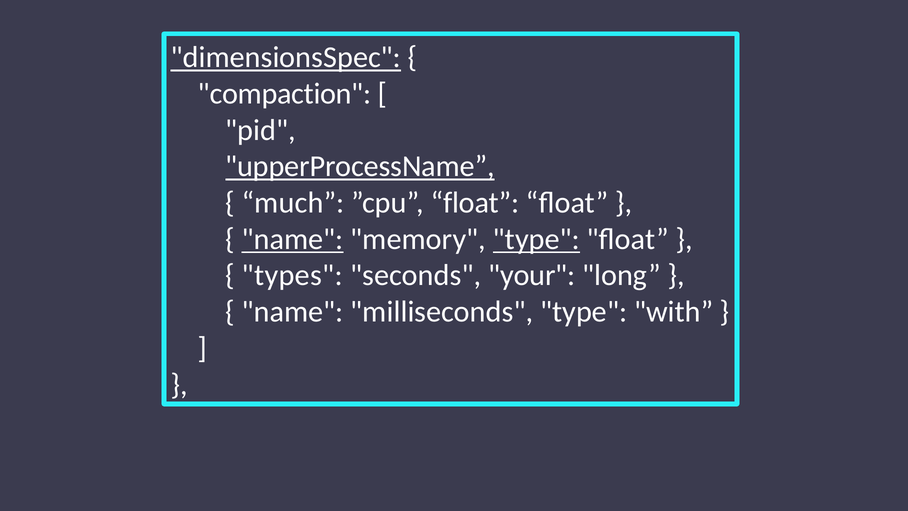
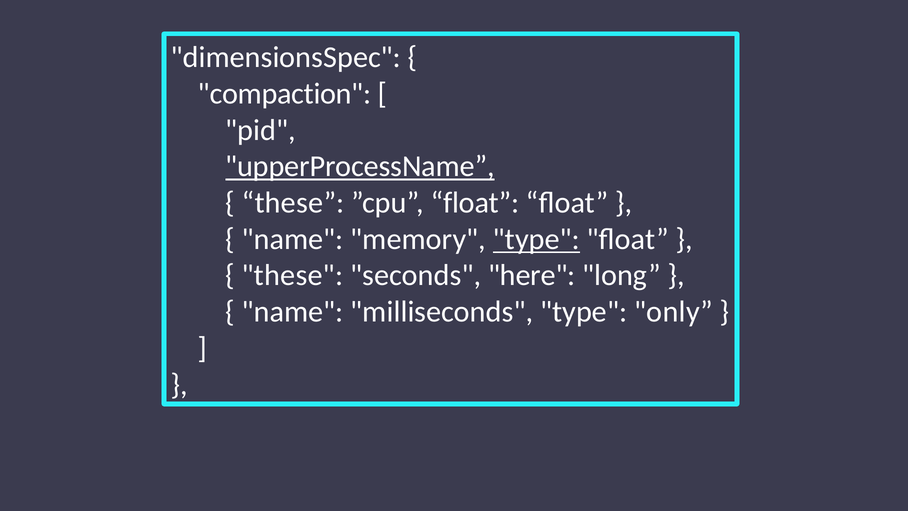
dimensionsSpec underline: present -> none
much at (293, 203): much -> these
name at (293, 239) underline: present -> none
types at (292, 275): types -> these
your: your -> here
with: with -> only
